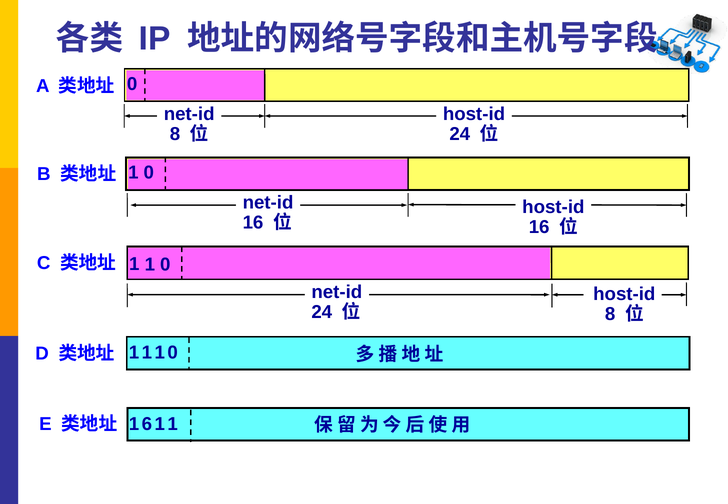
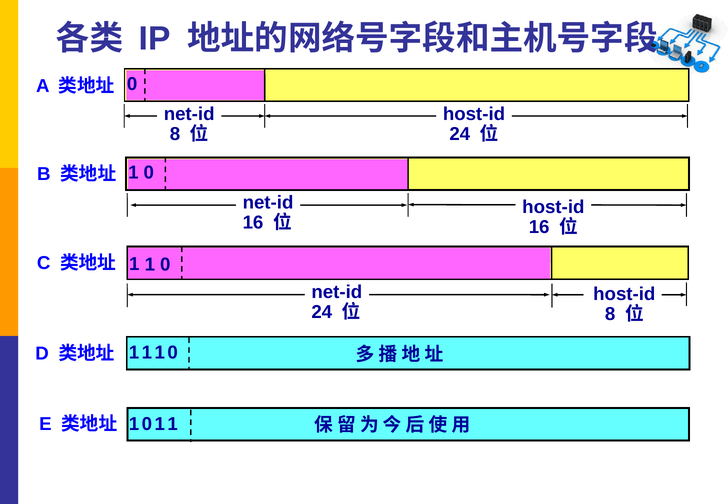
6 at (147, 424): 6 -> 0
